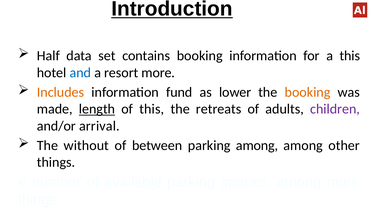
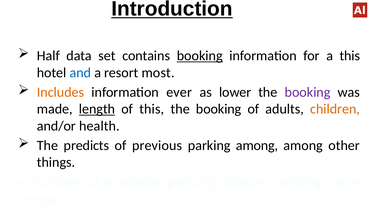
booking at (200, 56) underline: none -> present
resort more: more -> most
fund: fund -> ever
booking at (308, 92) colour: orange -> purple
retreats at (219, 109): retreats -> booking
children colour: purple -> orange
arrival: arrival -> health
without: without -> predicts
between: between -> previous
